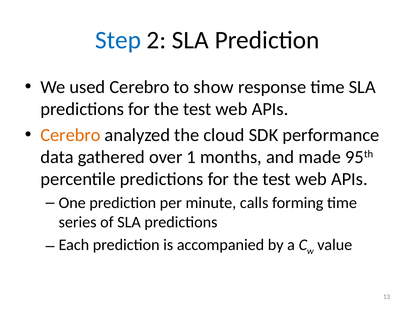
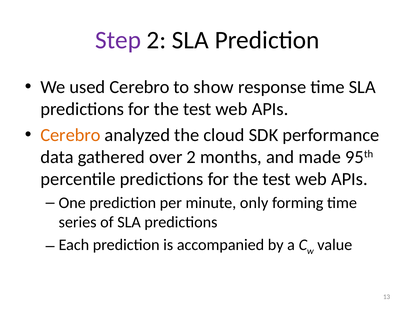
Step colour: blue -> purple
over 1: 1 -> 2
calls: calls -> only
